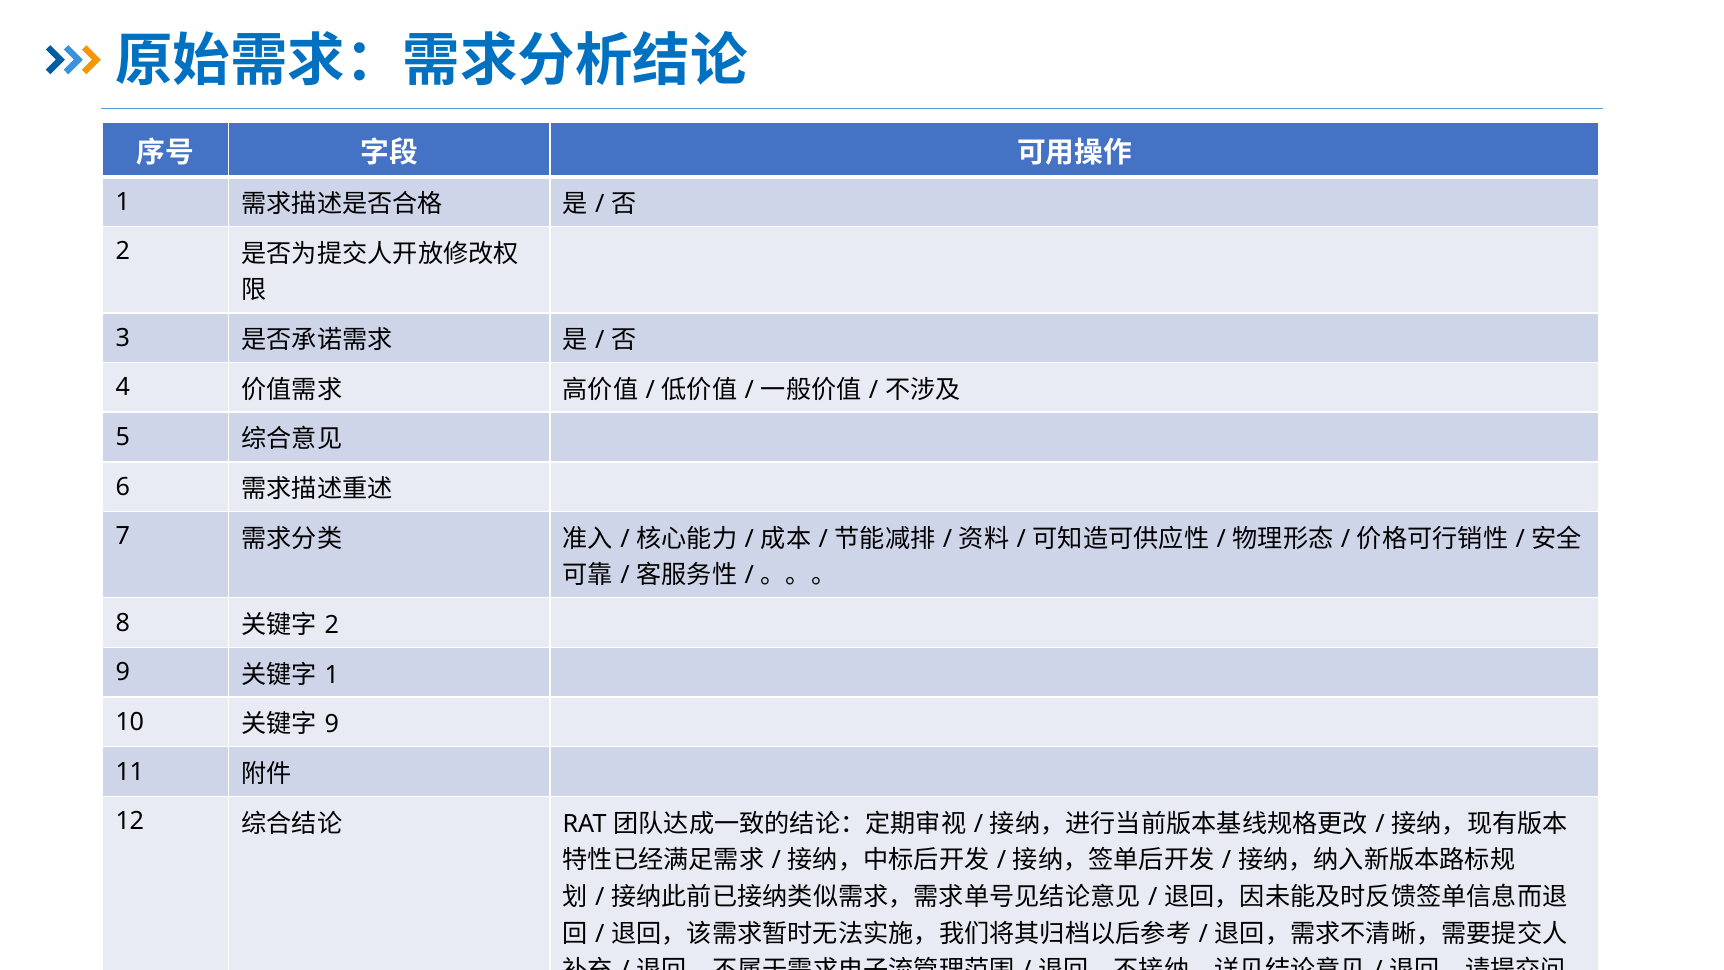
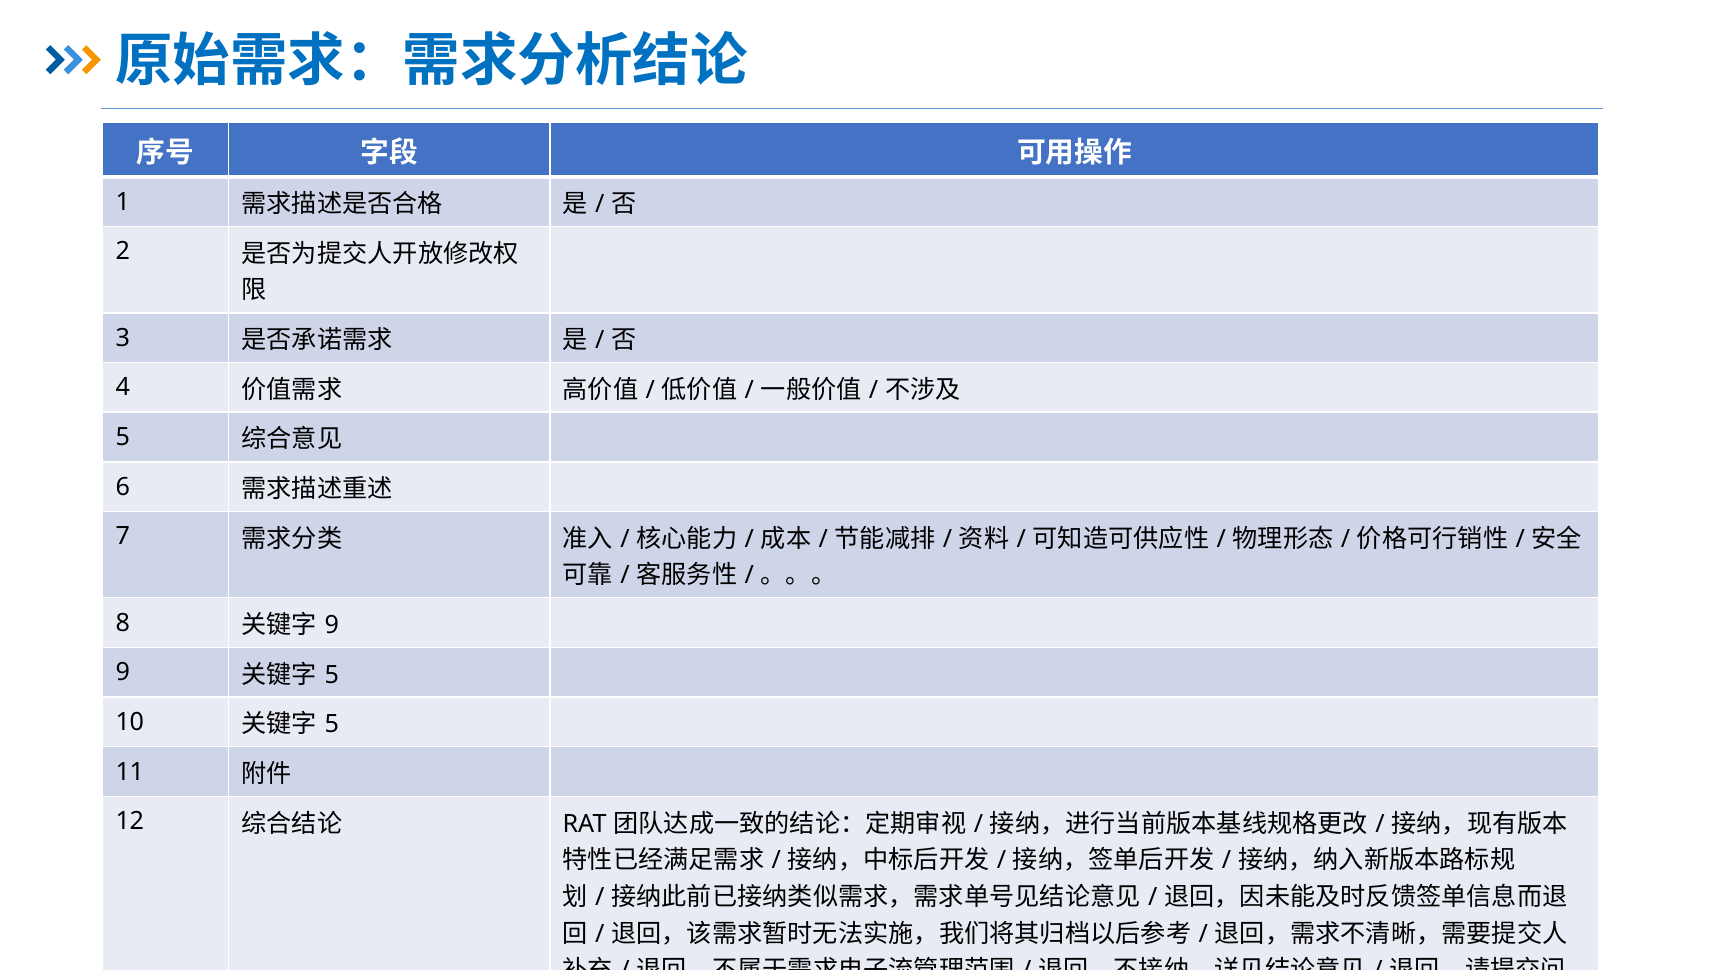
2 at (332, 625): 2 -> 9
1 at (332, 675): 1 -> 5
9 at (332, 724): 9 -> 5
